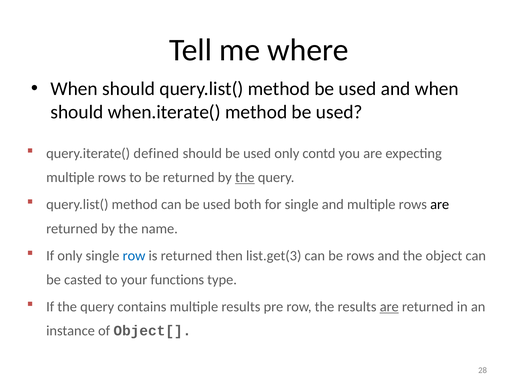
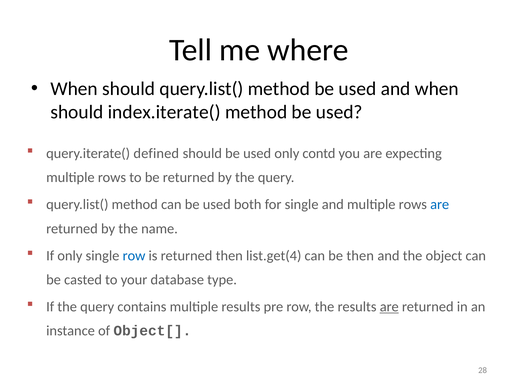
when.iterate(: when.iterate( -> index.iterate(
the at (245, 178) underline: present -> none
are at (440, 205) colour: black -> blue
list.get(3: list.get(3 -> list.get(4
be rows: rows -> then
functions: functions -> database
